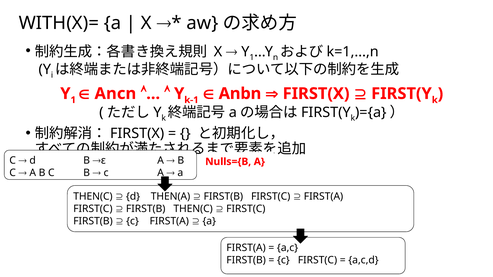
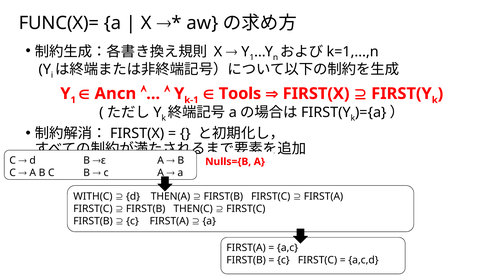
WITH(X)=: WITH(X)= -> FUNC(X)=
Anbn: Anbn -> Tools
THEN(C at (93, 197): THEN(C -> WITH(C
